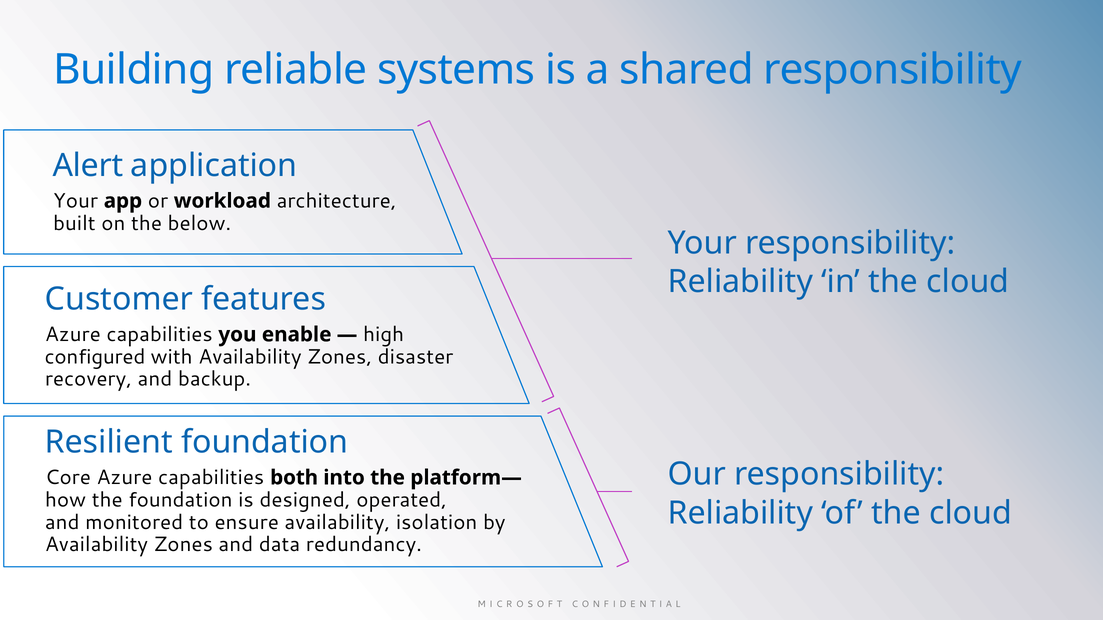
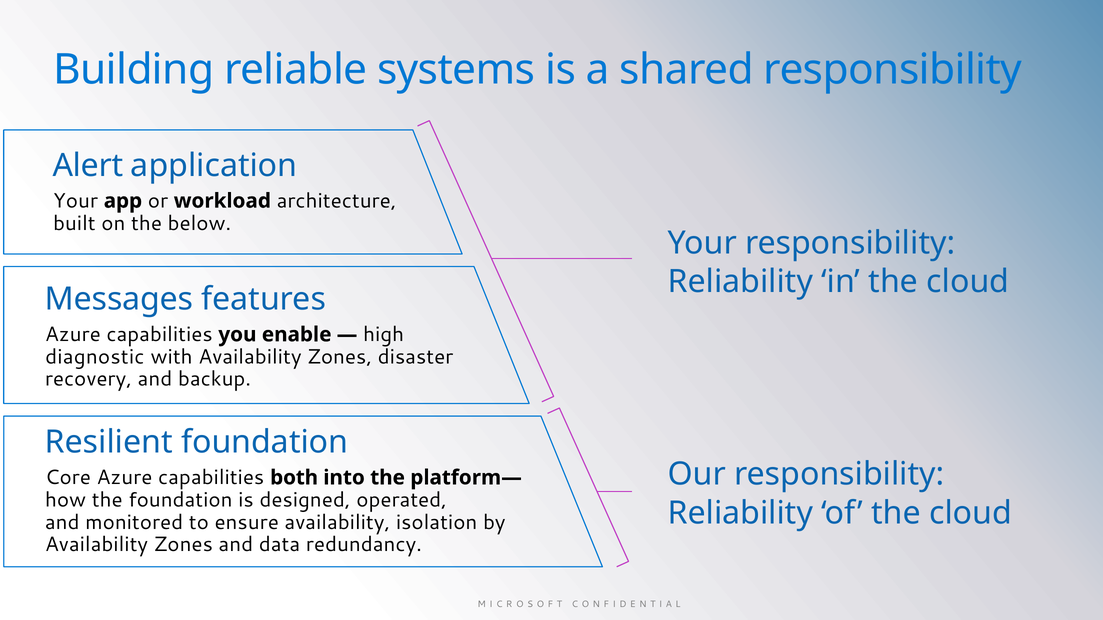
Customer: Customer -> Messages
configured: configured -> diagnostic
